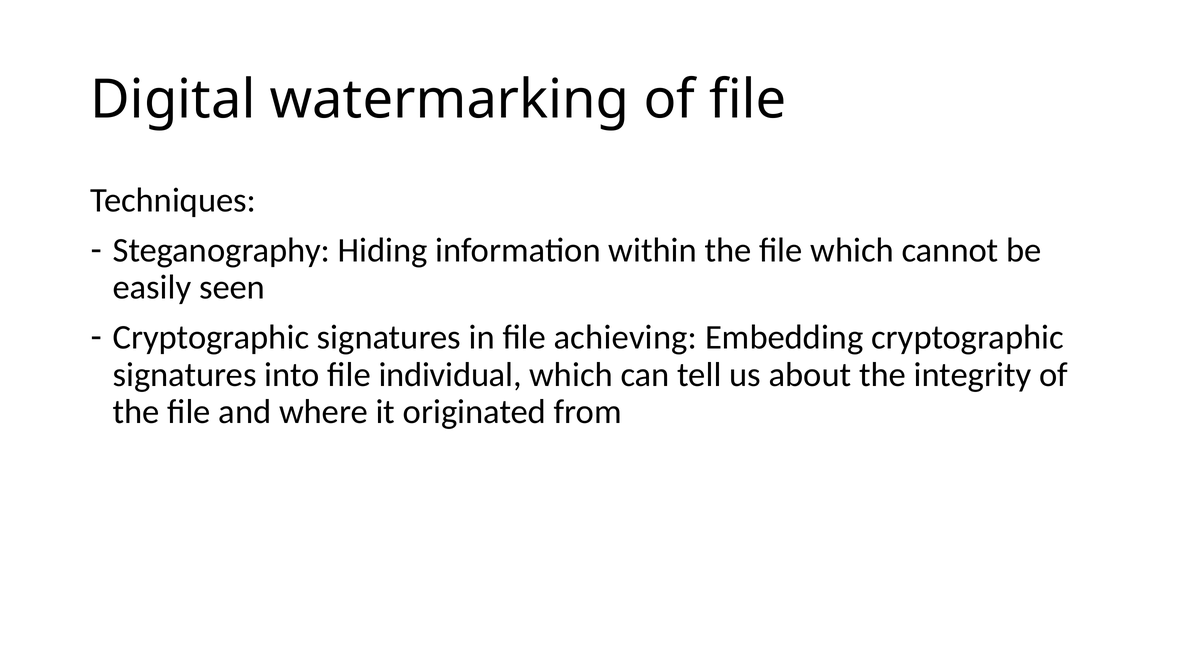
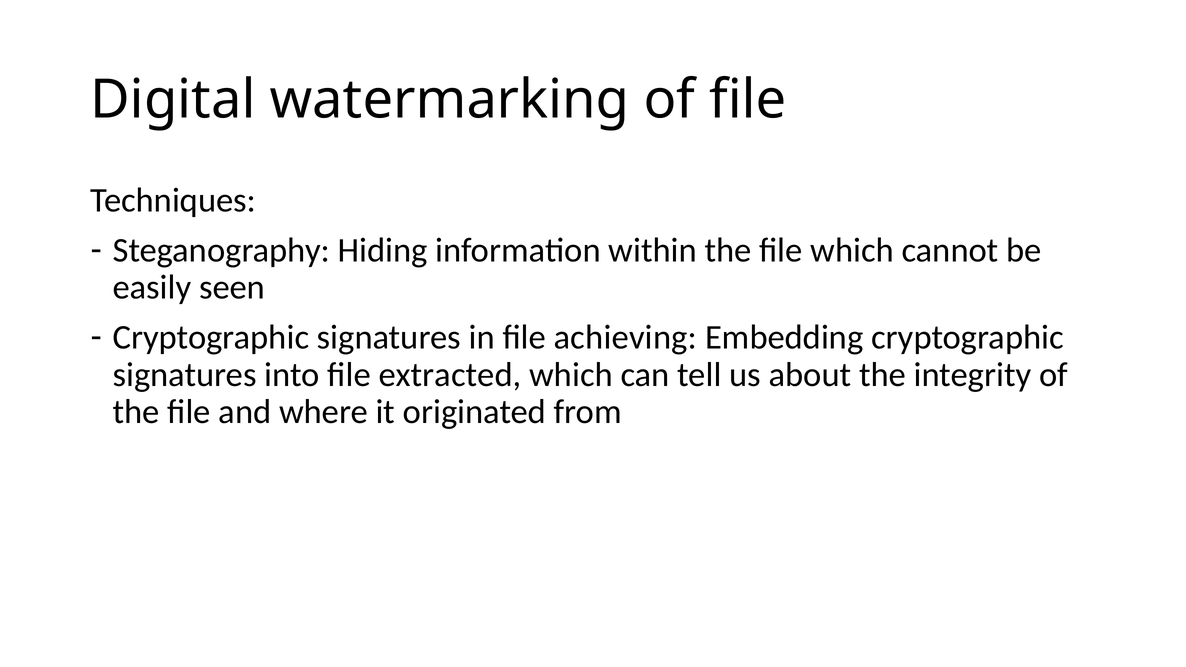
individual: individual -> extracted
